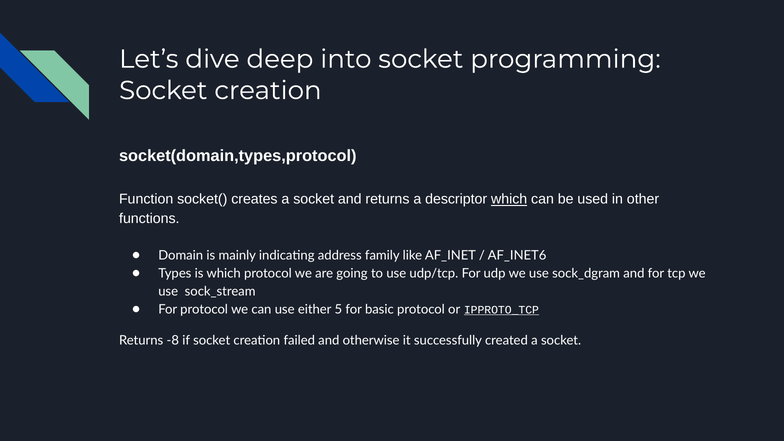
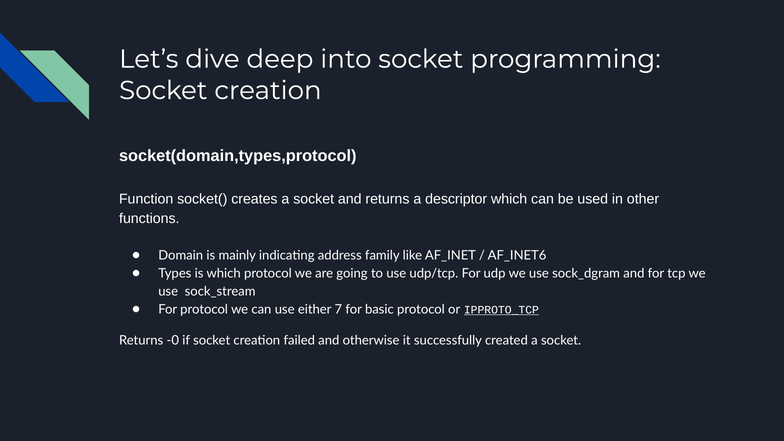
which at (509, 199) underline: present -> none
5: 5 -> 7
-8: -8 -> -0
